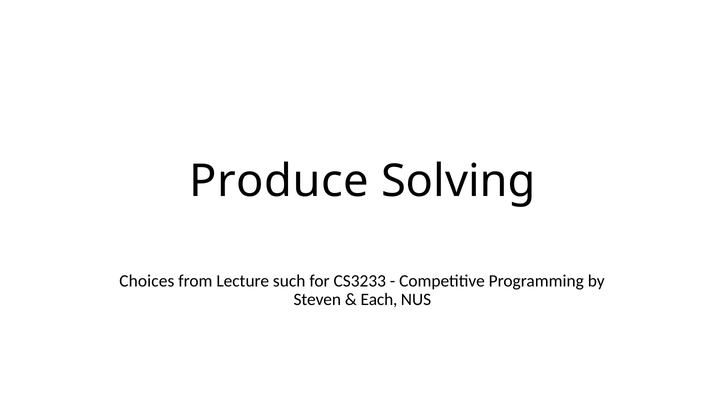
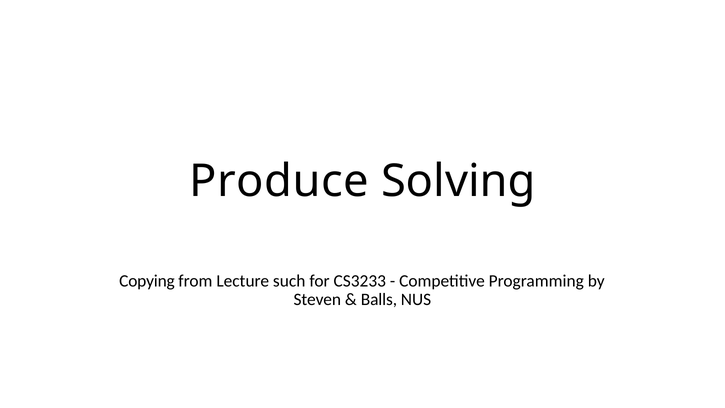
Choices: Choices -> Copying
Each: Each -> Balls
